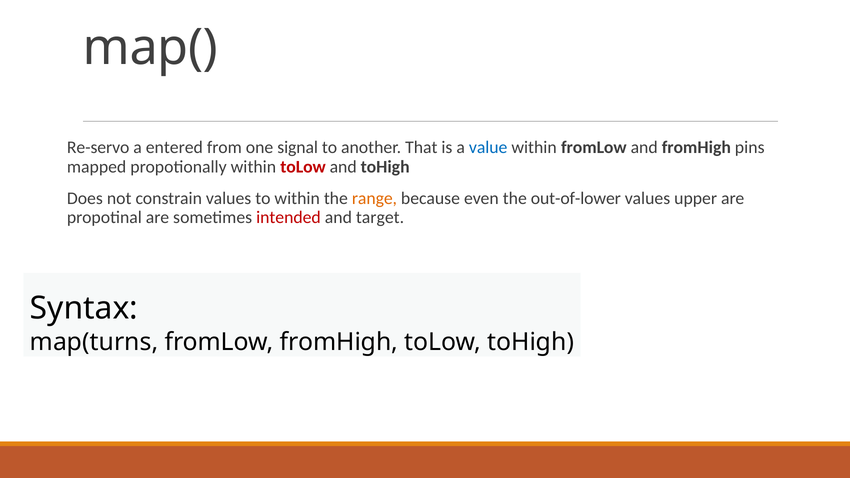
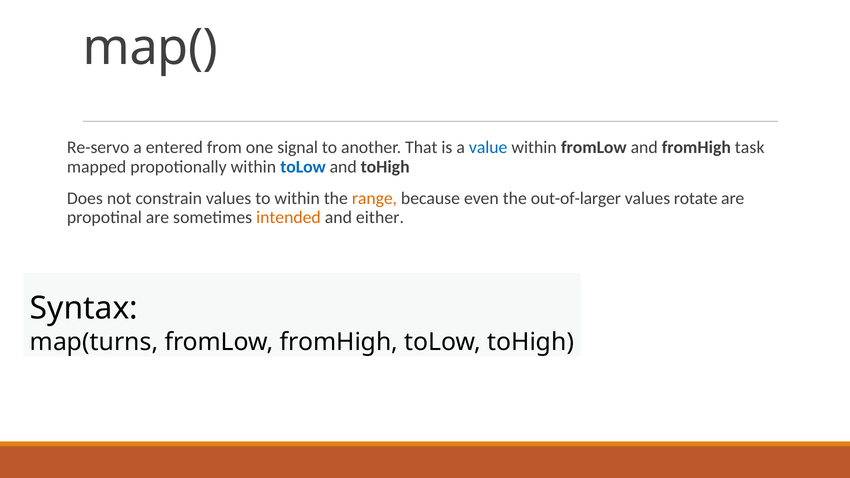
pins: pins -> task
toLow at (303, 167) colour: red -> blue
out-of-lower: out-of-lower -> out-of-larger
upper: upper -> rotate
intended colour: red -> orange
target: target -> either
